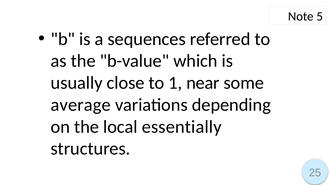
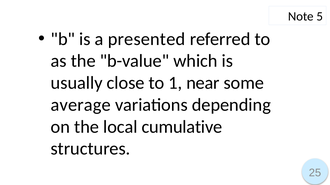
sequences: sequences -> presented
essentially: essentially -> cumulative
